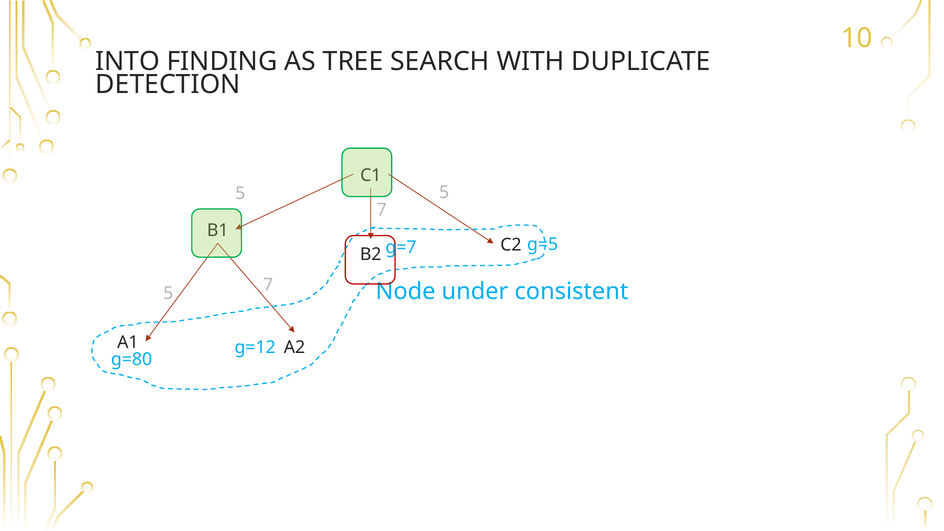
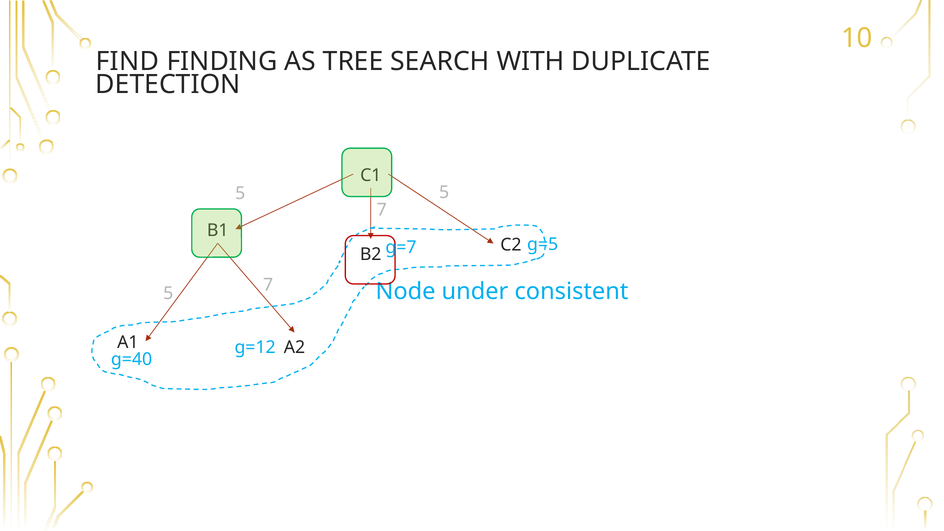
INTO: INTO -> FIND
g=80: g=80 -> g=40
